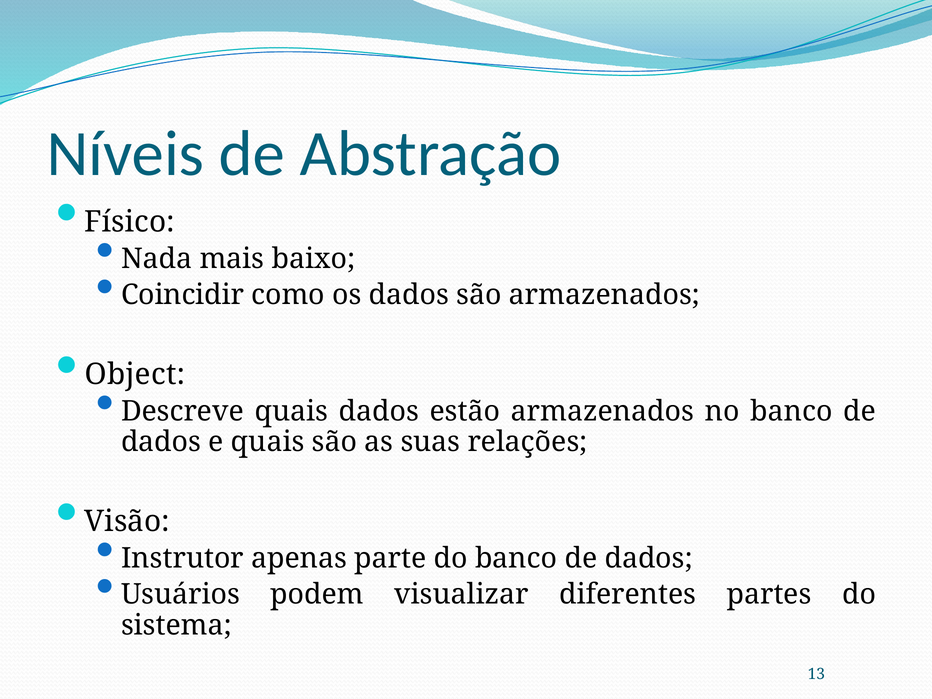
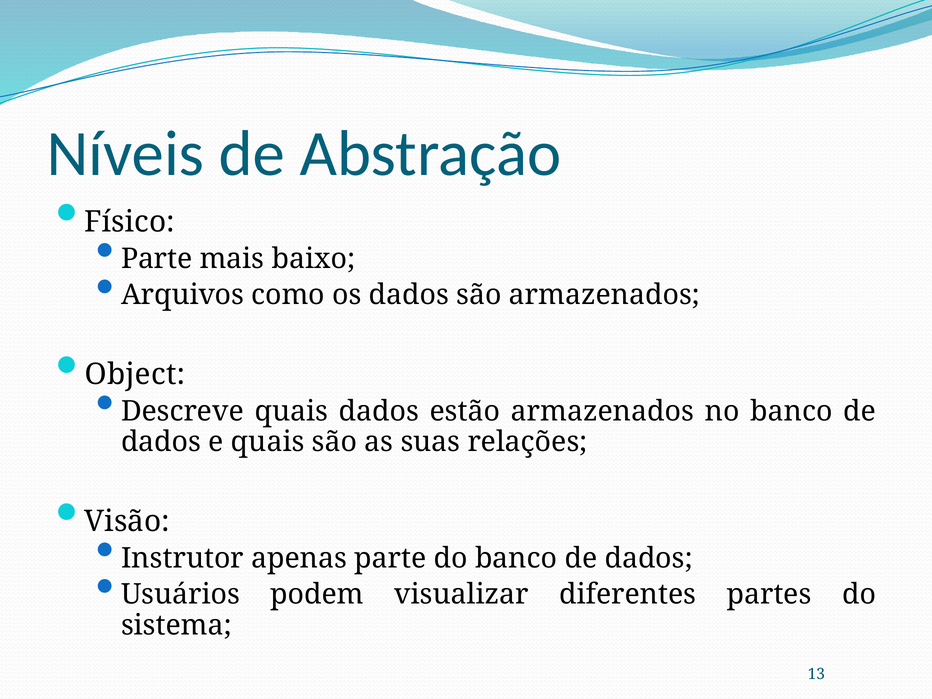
Nada at (157, 259): Nada -> Parte
Coincidir: Coincidir -> Arquivos
